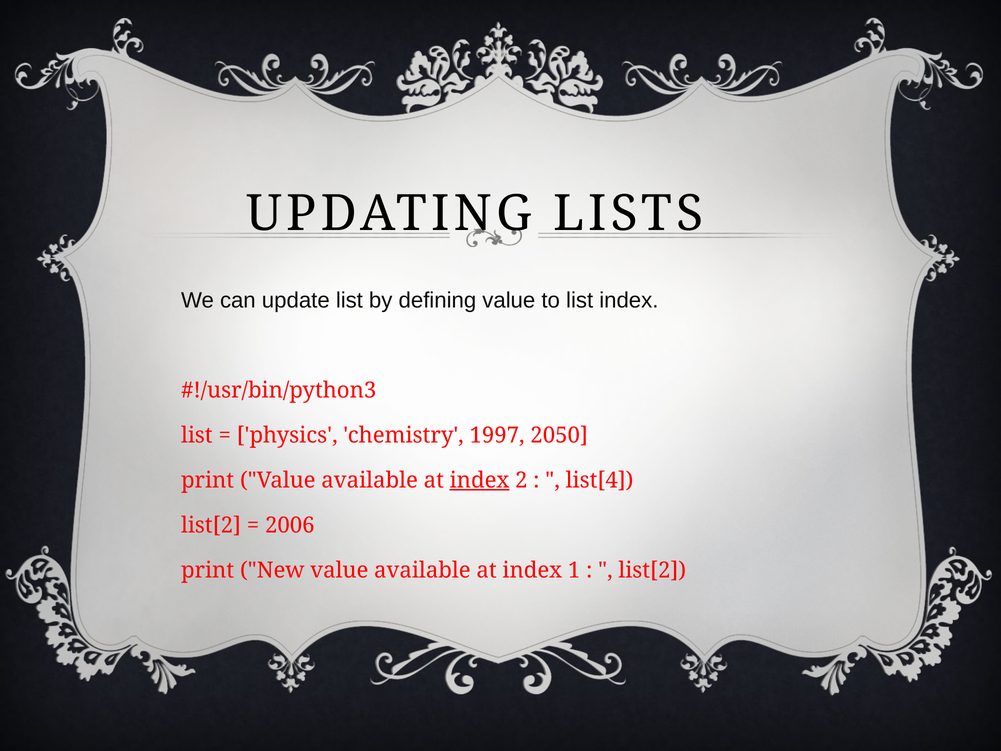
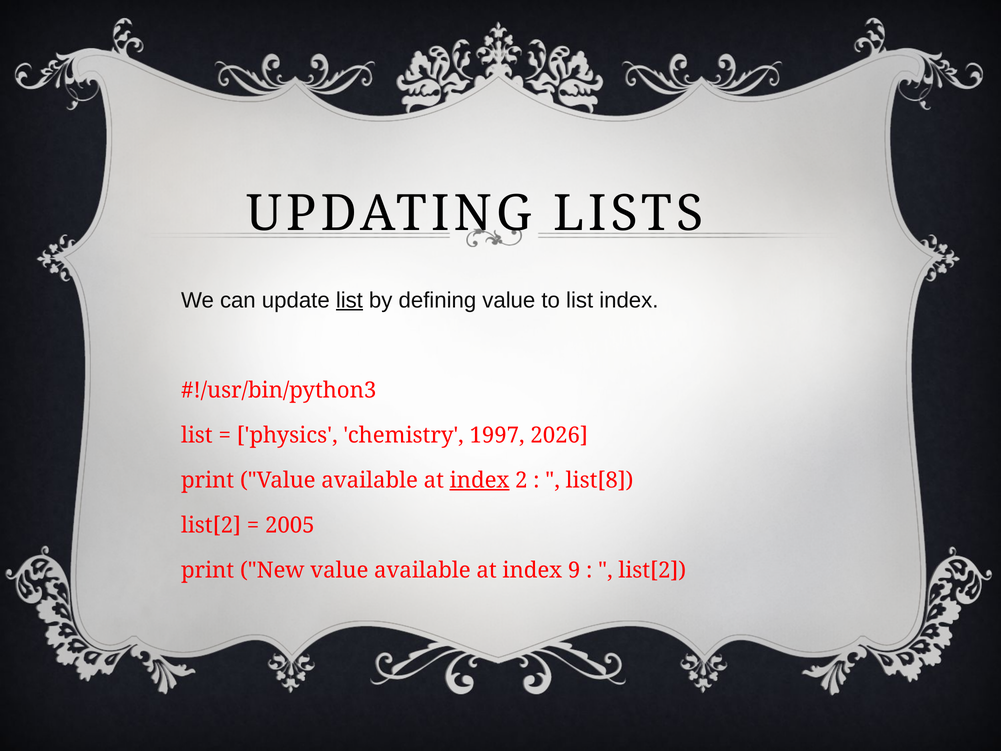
list at (349, 300) underline: none -> present
2050: 2050 -> 2026
list[4: list[4 -> list[8
2006: 2006 -> 2005
1: 1 -> 9
